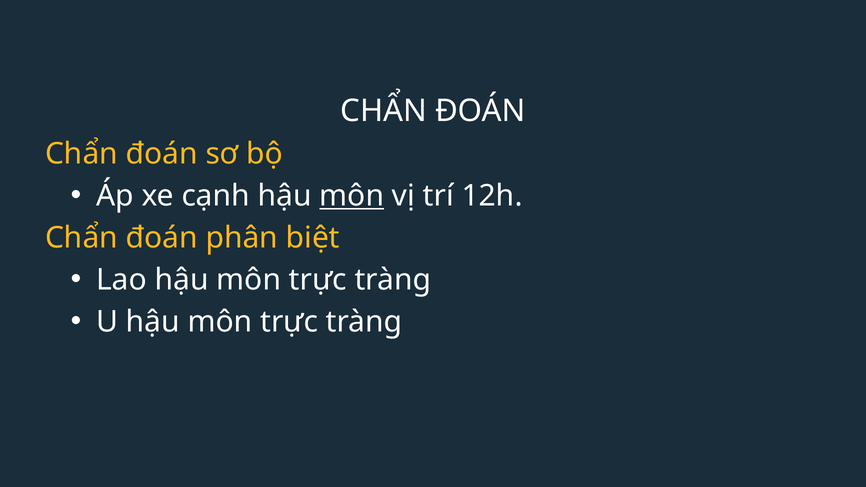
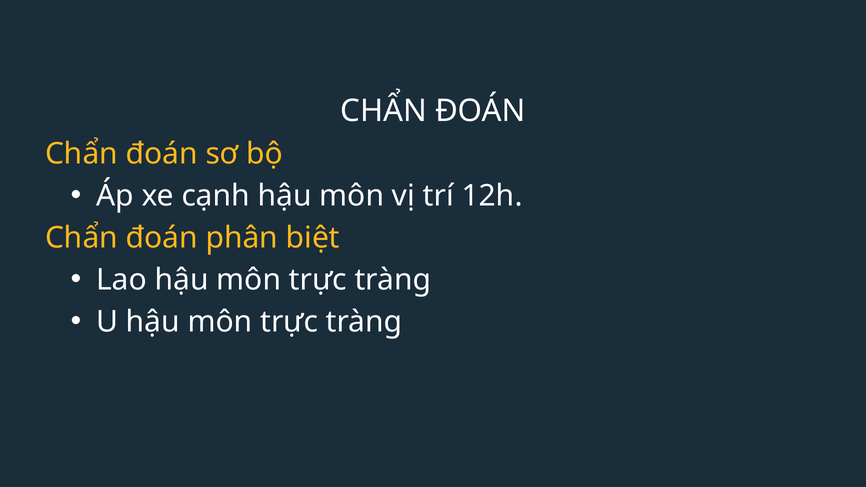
môn at (352, 196) underline: present -> none
